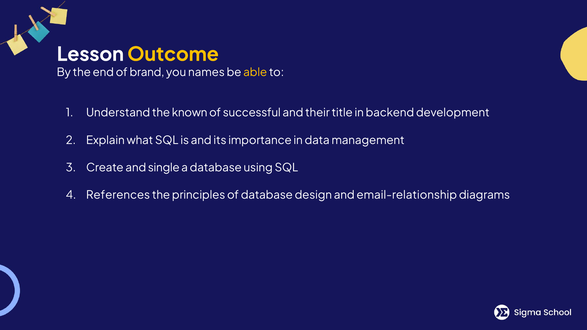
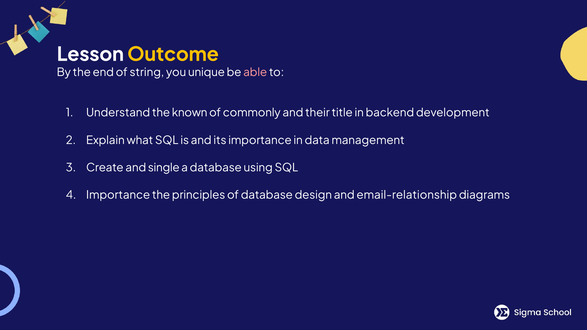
brand: brand -> string
names: names -> unique
able colour: yellow -> pink
successful: successful -> commonly
References at (118, 195): References -> Importance
